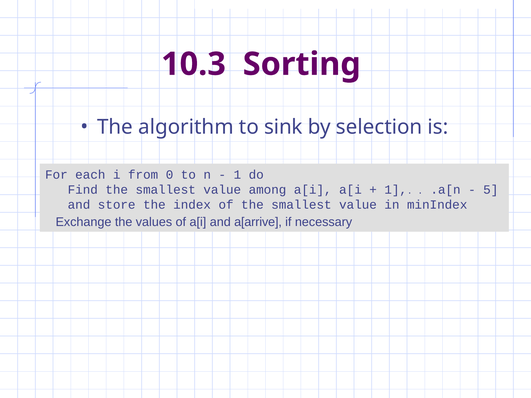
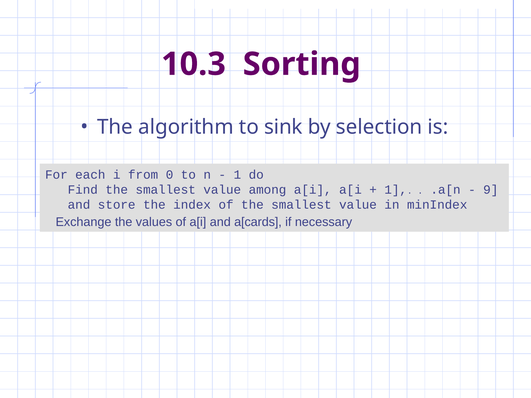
5: 5 -> 9
a[arrive: a[arrive -> a[cards
